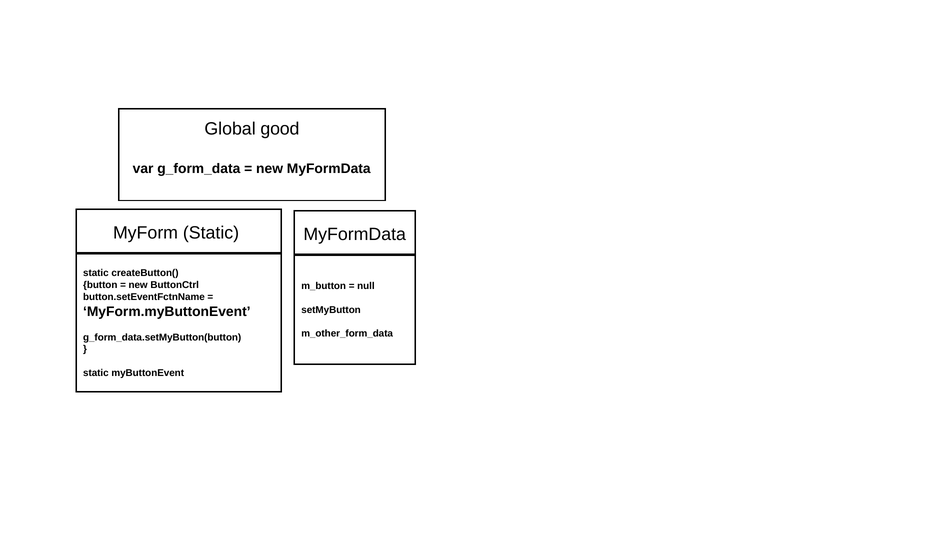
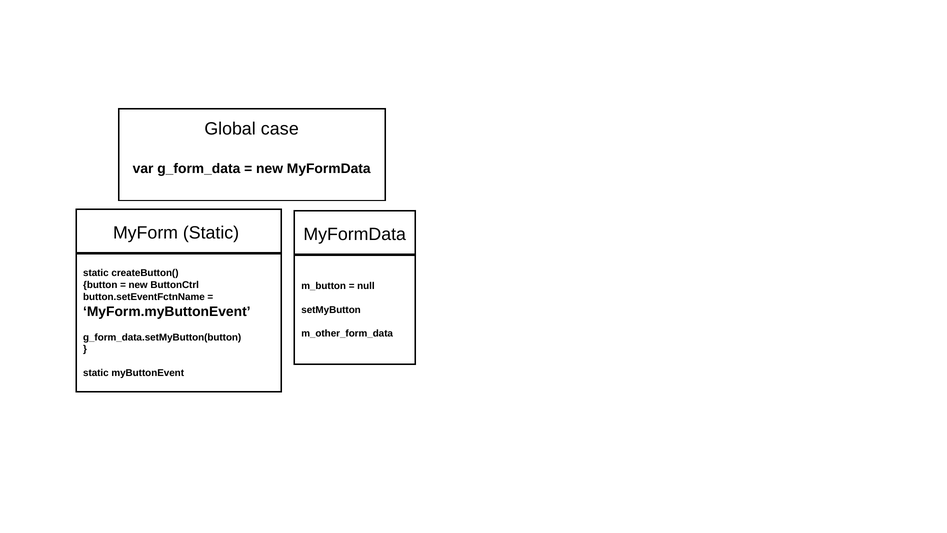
good: good -> case
